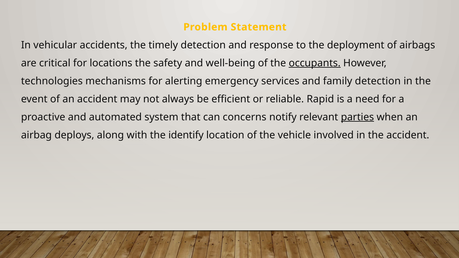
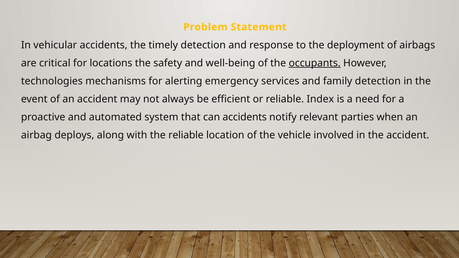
Rapid: Rapid -> Index
can concerns: concerns -> accidents
parties underline: present -> none
the identify: identify -> reliable
